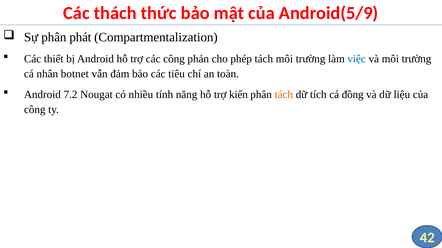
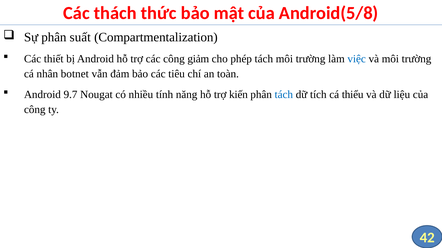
Android(5/9: Android(5/9 -> Android(5/8
phát: phát -> suất
phản: phản -> giảm
7.2: 7.2 -> 9.7
tách at (284, 95) colour: orange -> blue
đồng: đồng -> thiểu
